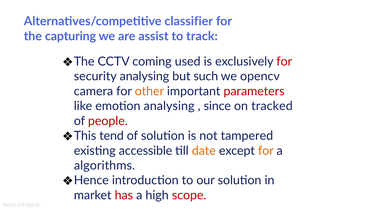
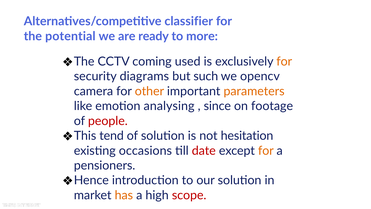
capturing: capturing -> potential
assist: assist -> ready
track: track -> more
for at (284, 61) colour: red -> orange
security analysing: analysing -> diagrams
parameters colour: red -> orange
tracked: tracked -> footage
tampered: tampered -> hesitation
accessible: accessible -> occasions
date colour: orange -> red
algorithms: algorithms -> pensioners
has colour: red -> orange
